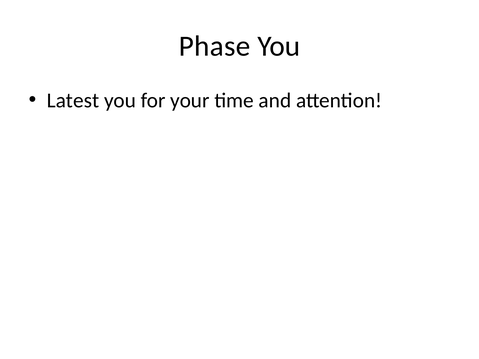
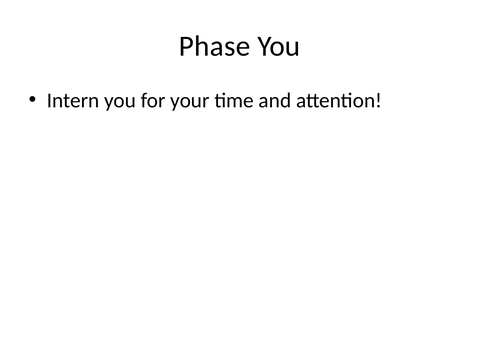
Latest: Latest -> Intern
